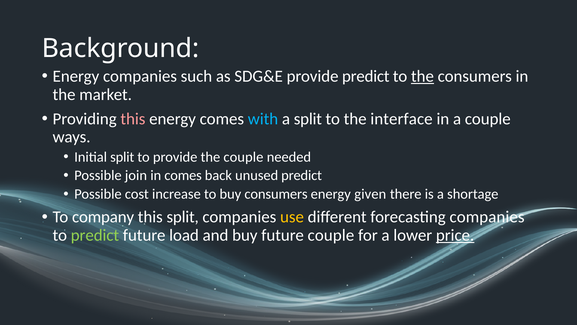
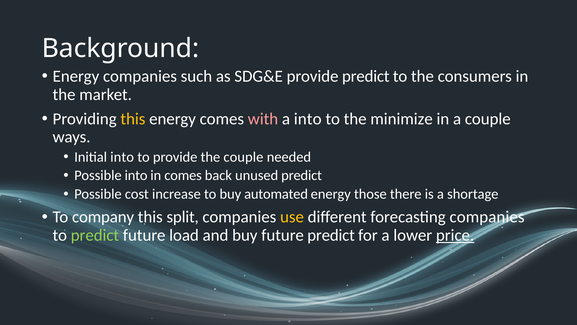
the at (422, 76) underline: present -> none
this at (133, 119) colour: pink -> yellow
with colour: light blue -> pink
a split: split -> into
interface: interface -> minimize
Initial split: split -> into
Possible join: join -> into
buy consumers: consumers -> automated
given: given -> those
future couple: couple -> predict
